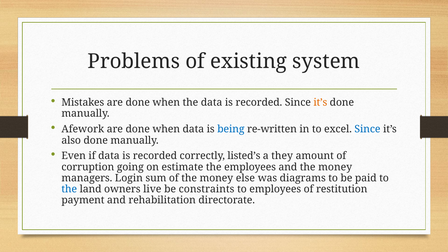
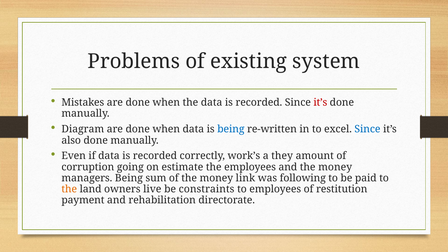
it’s at (320, 103) colour: orange -> red
Afework: Afework -> Diagram
listed’s: listed’s -> work’s
managers Login: Login -> Being
else: else -> link
diagrams: diagrams -> following
the at (69, 189) colour: blue -> orange
